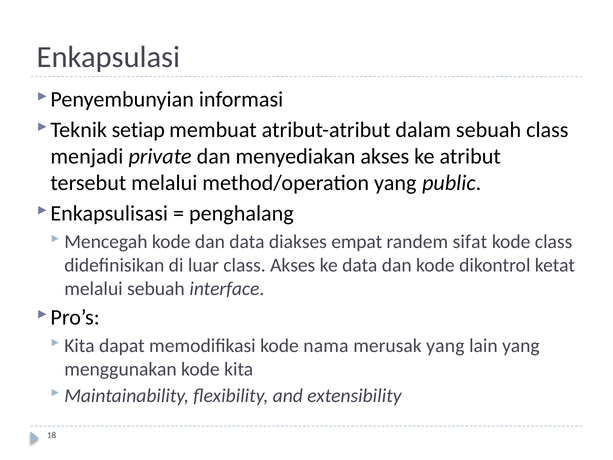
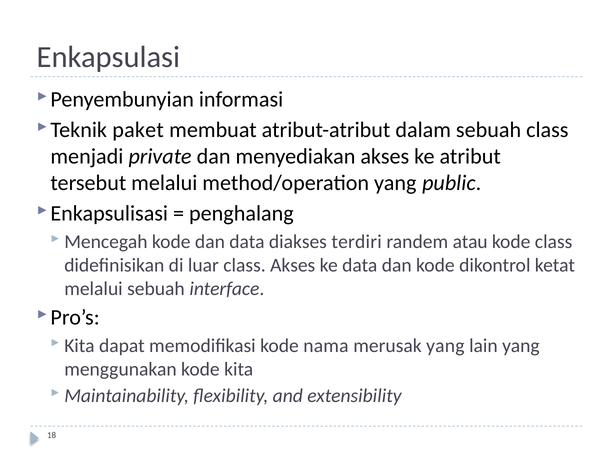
setiap: setiap -> paket
empat: empat -> terdiri
sifat: sifat -> atau
